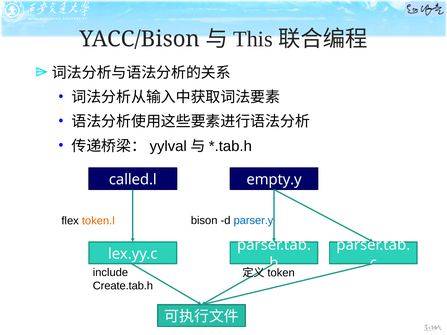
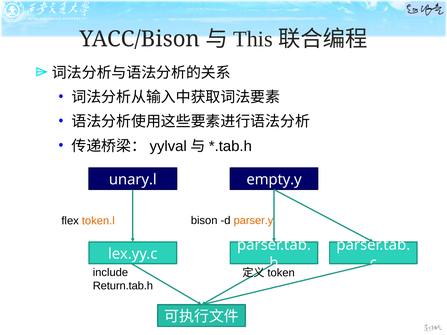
called.l: called.l -> unary.l
parser.y colour: blue -> orange
Create.tab.h: Create.tab.h -> Return.tab.h
